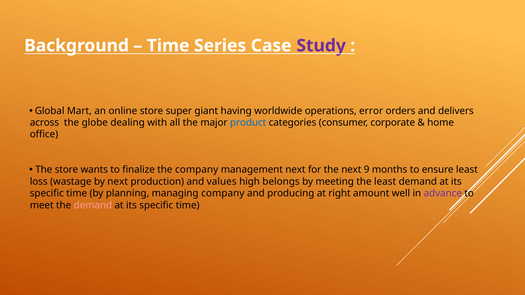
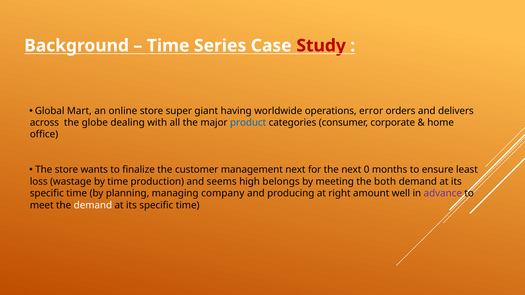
Study colour: purple -> red
the company: company -> customer
9: 9 -> 0
by next: next -> time
values: values -> seems
the least: least -> both
demand at (93, 205) colour: pink -> white
